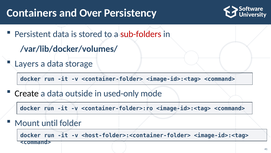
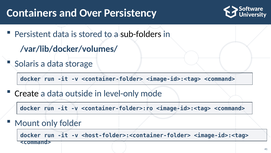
sub-folders colour: red -> black
Layers: Layers -> Solaris
used-only: used-only -> level-only
until: until -> only
